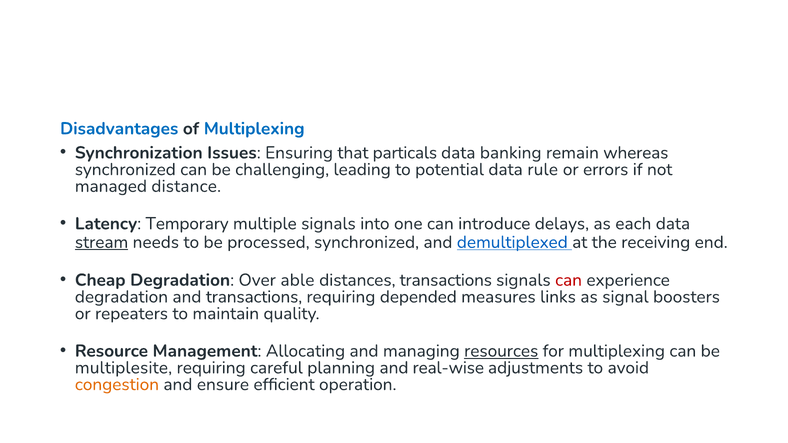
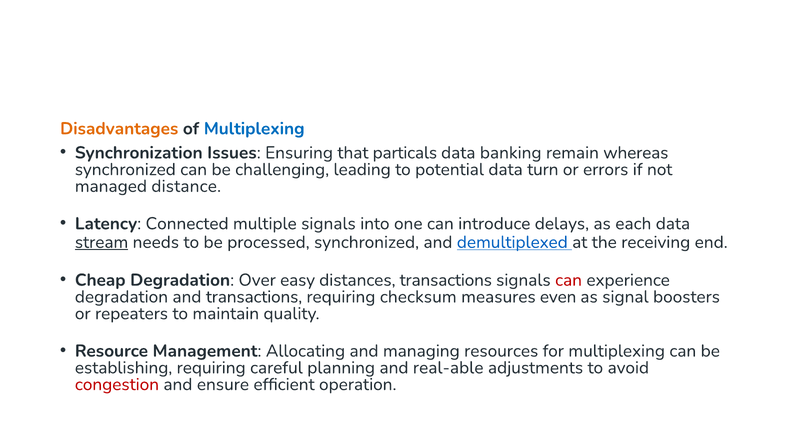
Disadvantages colour: blue -> orange
rule: rule -> turn
Temporary: Temporary -> Connected
able: able -> easy
depended: depended -> checksum
links: links -> even
resources underline: present -> none
multiplesite: multiplesite -> establishing
real-wise: real-wise -> real-able
congestion colour: orange -> red
